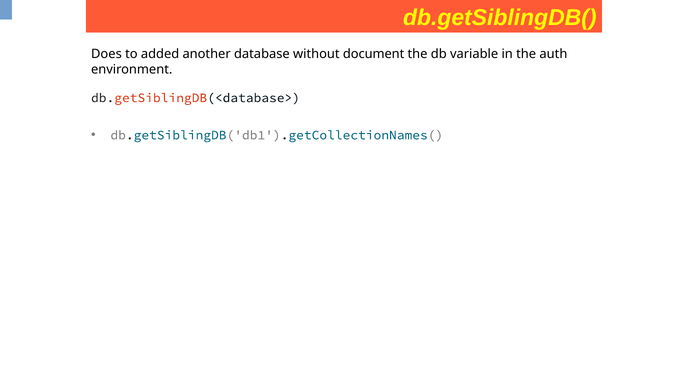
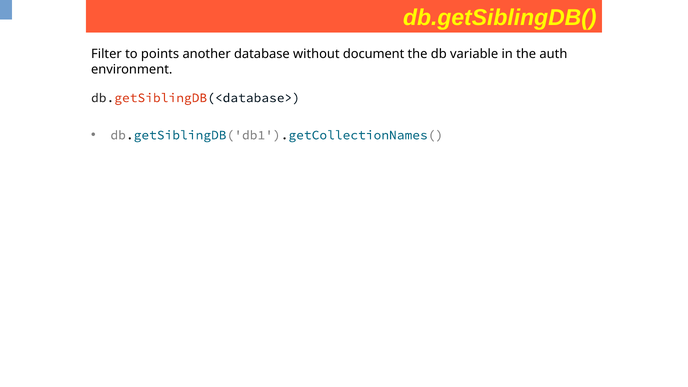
Does: Does -> Filter
added: added -> points
